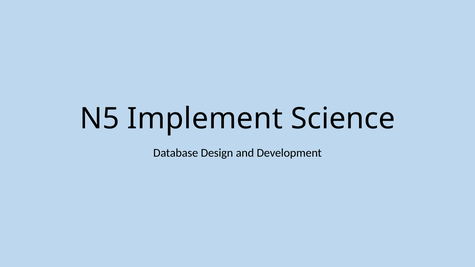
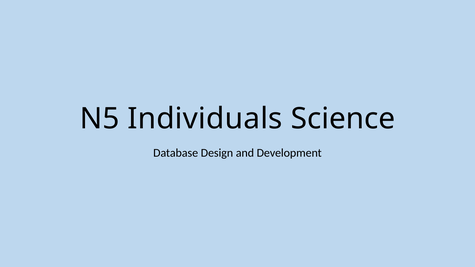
Implement: Implement -> Individuals
